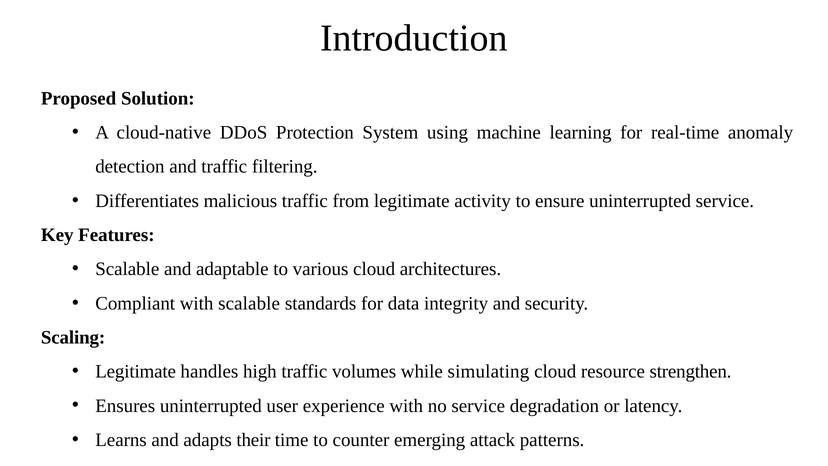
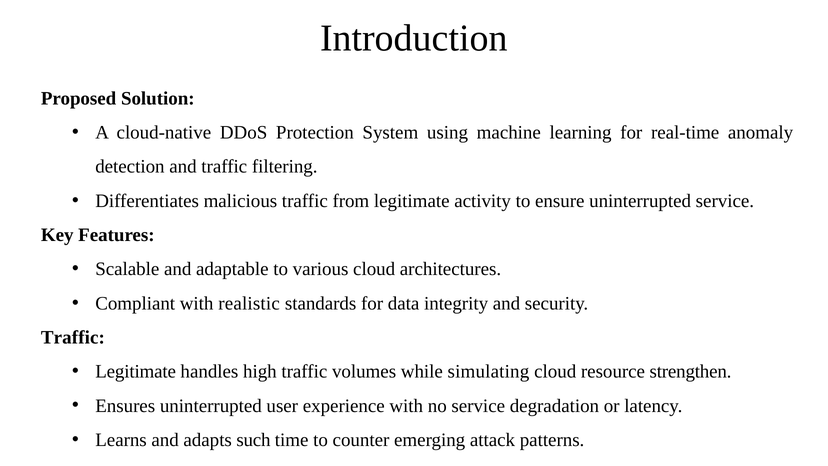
with scalable: scalable -> realistic
Scaling at (73, 337): Scaling -> Traffic
their: their -> such
